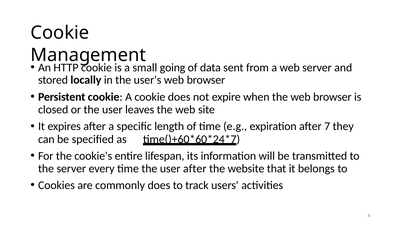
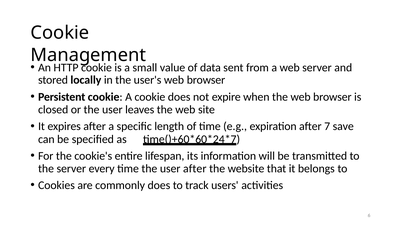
going: going -> value
they: they -> save
